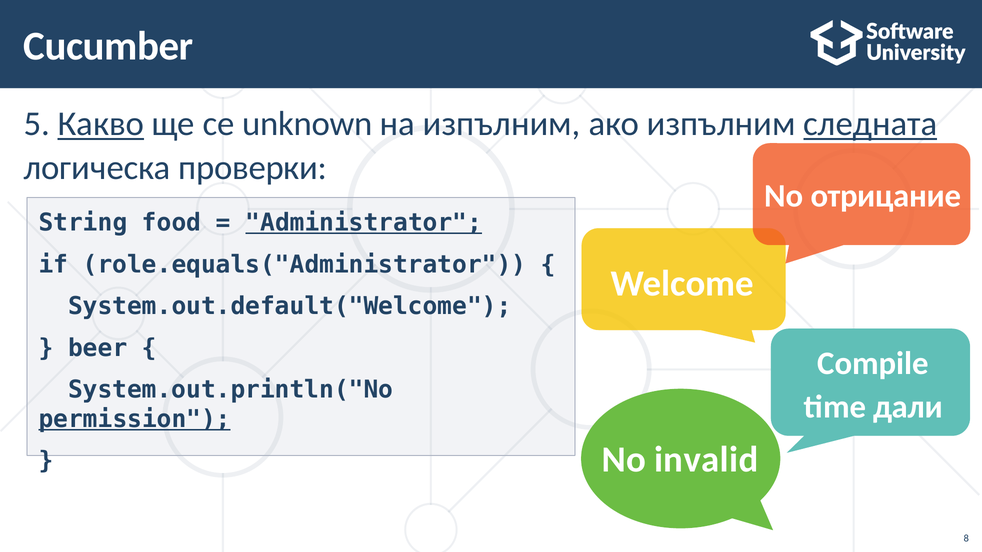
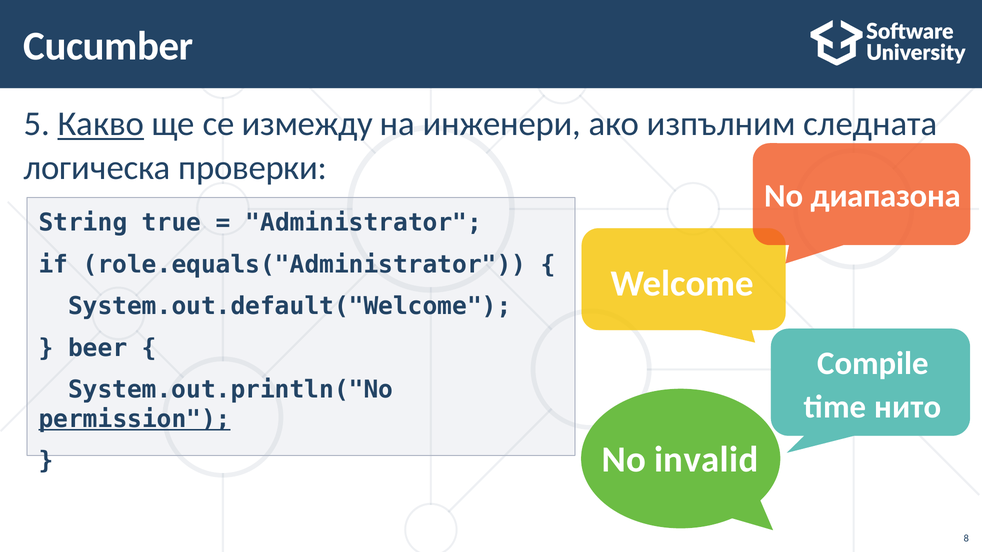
unknown: unknown -> измежду
на изпълним: изпълним -> инженери
следната underline: present -> none
отрицание: отрицание -> диапазона
food: food -> true
Administrator underline: present -> none
дали: дали -> нито
